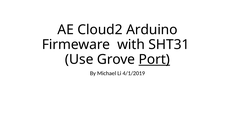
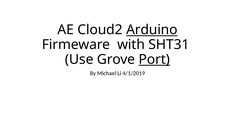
Arduino underline: none -> present
